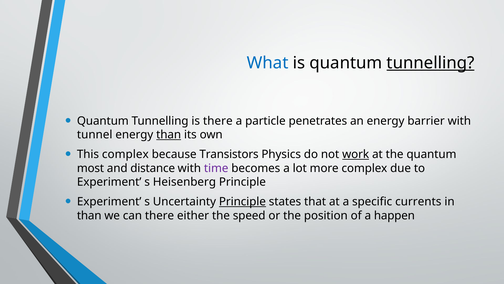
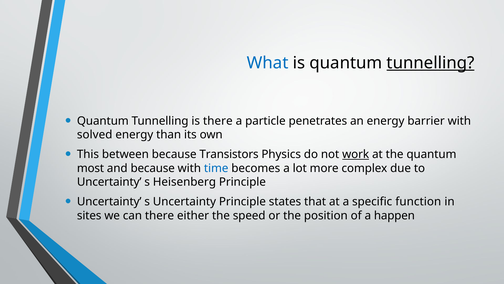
tunnel: tunnel -> solved
than at (169, 135) underline: present -> none
This complex: complex -> between
and distance: distance -> because
time colour: purple -> blue
Experiment at (109, 182): Experiment -> Uncertainty
Experiment at (109, 201): Experiment -> Uncertainty
Principle at (242, 201) underline: present -> none
currents: currents -> function
than at (89, 215): than -> sites
